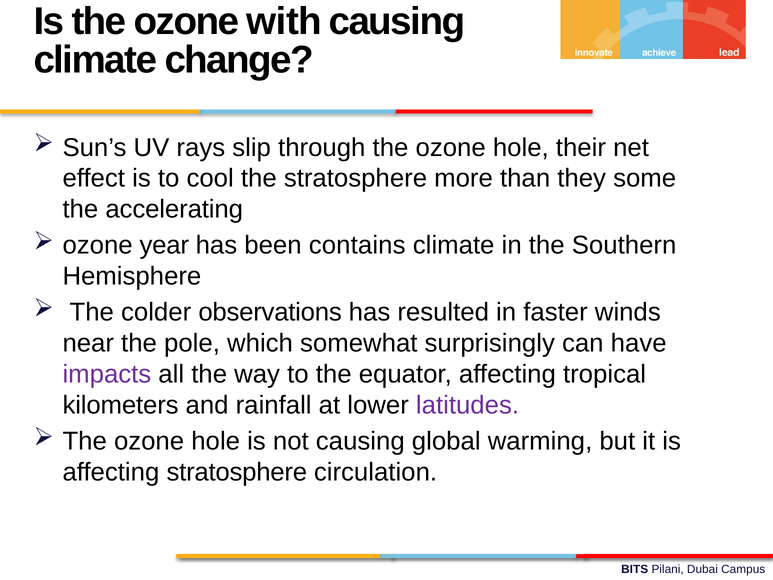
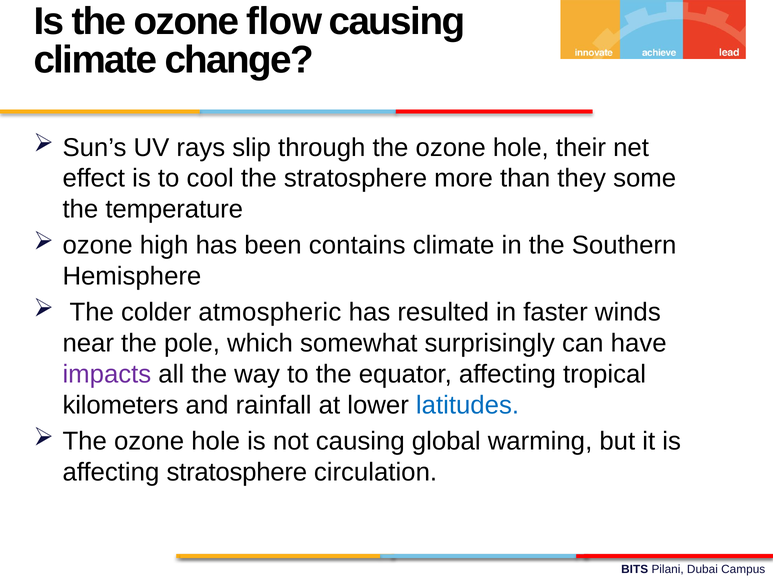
with: with -> flow
accelerating: accelerating -> temperature
year: year -> high
observations: observations -> atmospheric
latitudes colour: purple -> blue
